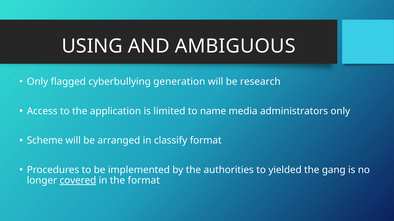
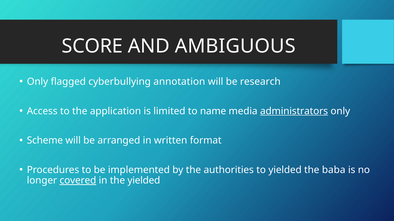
USING: USING -> SCORE
generation: generation -> annotation
administrators underline: none -> present
classify: classify -> written
gang: gang -> baba
the format: format -> yielded
